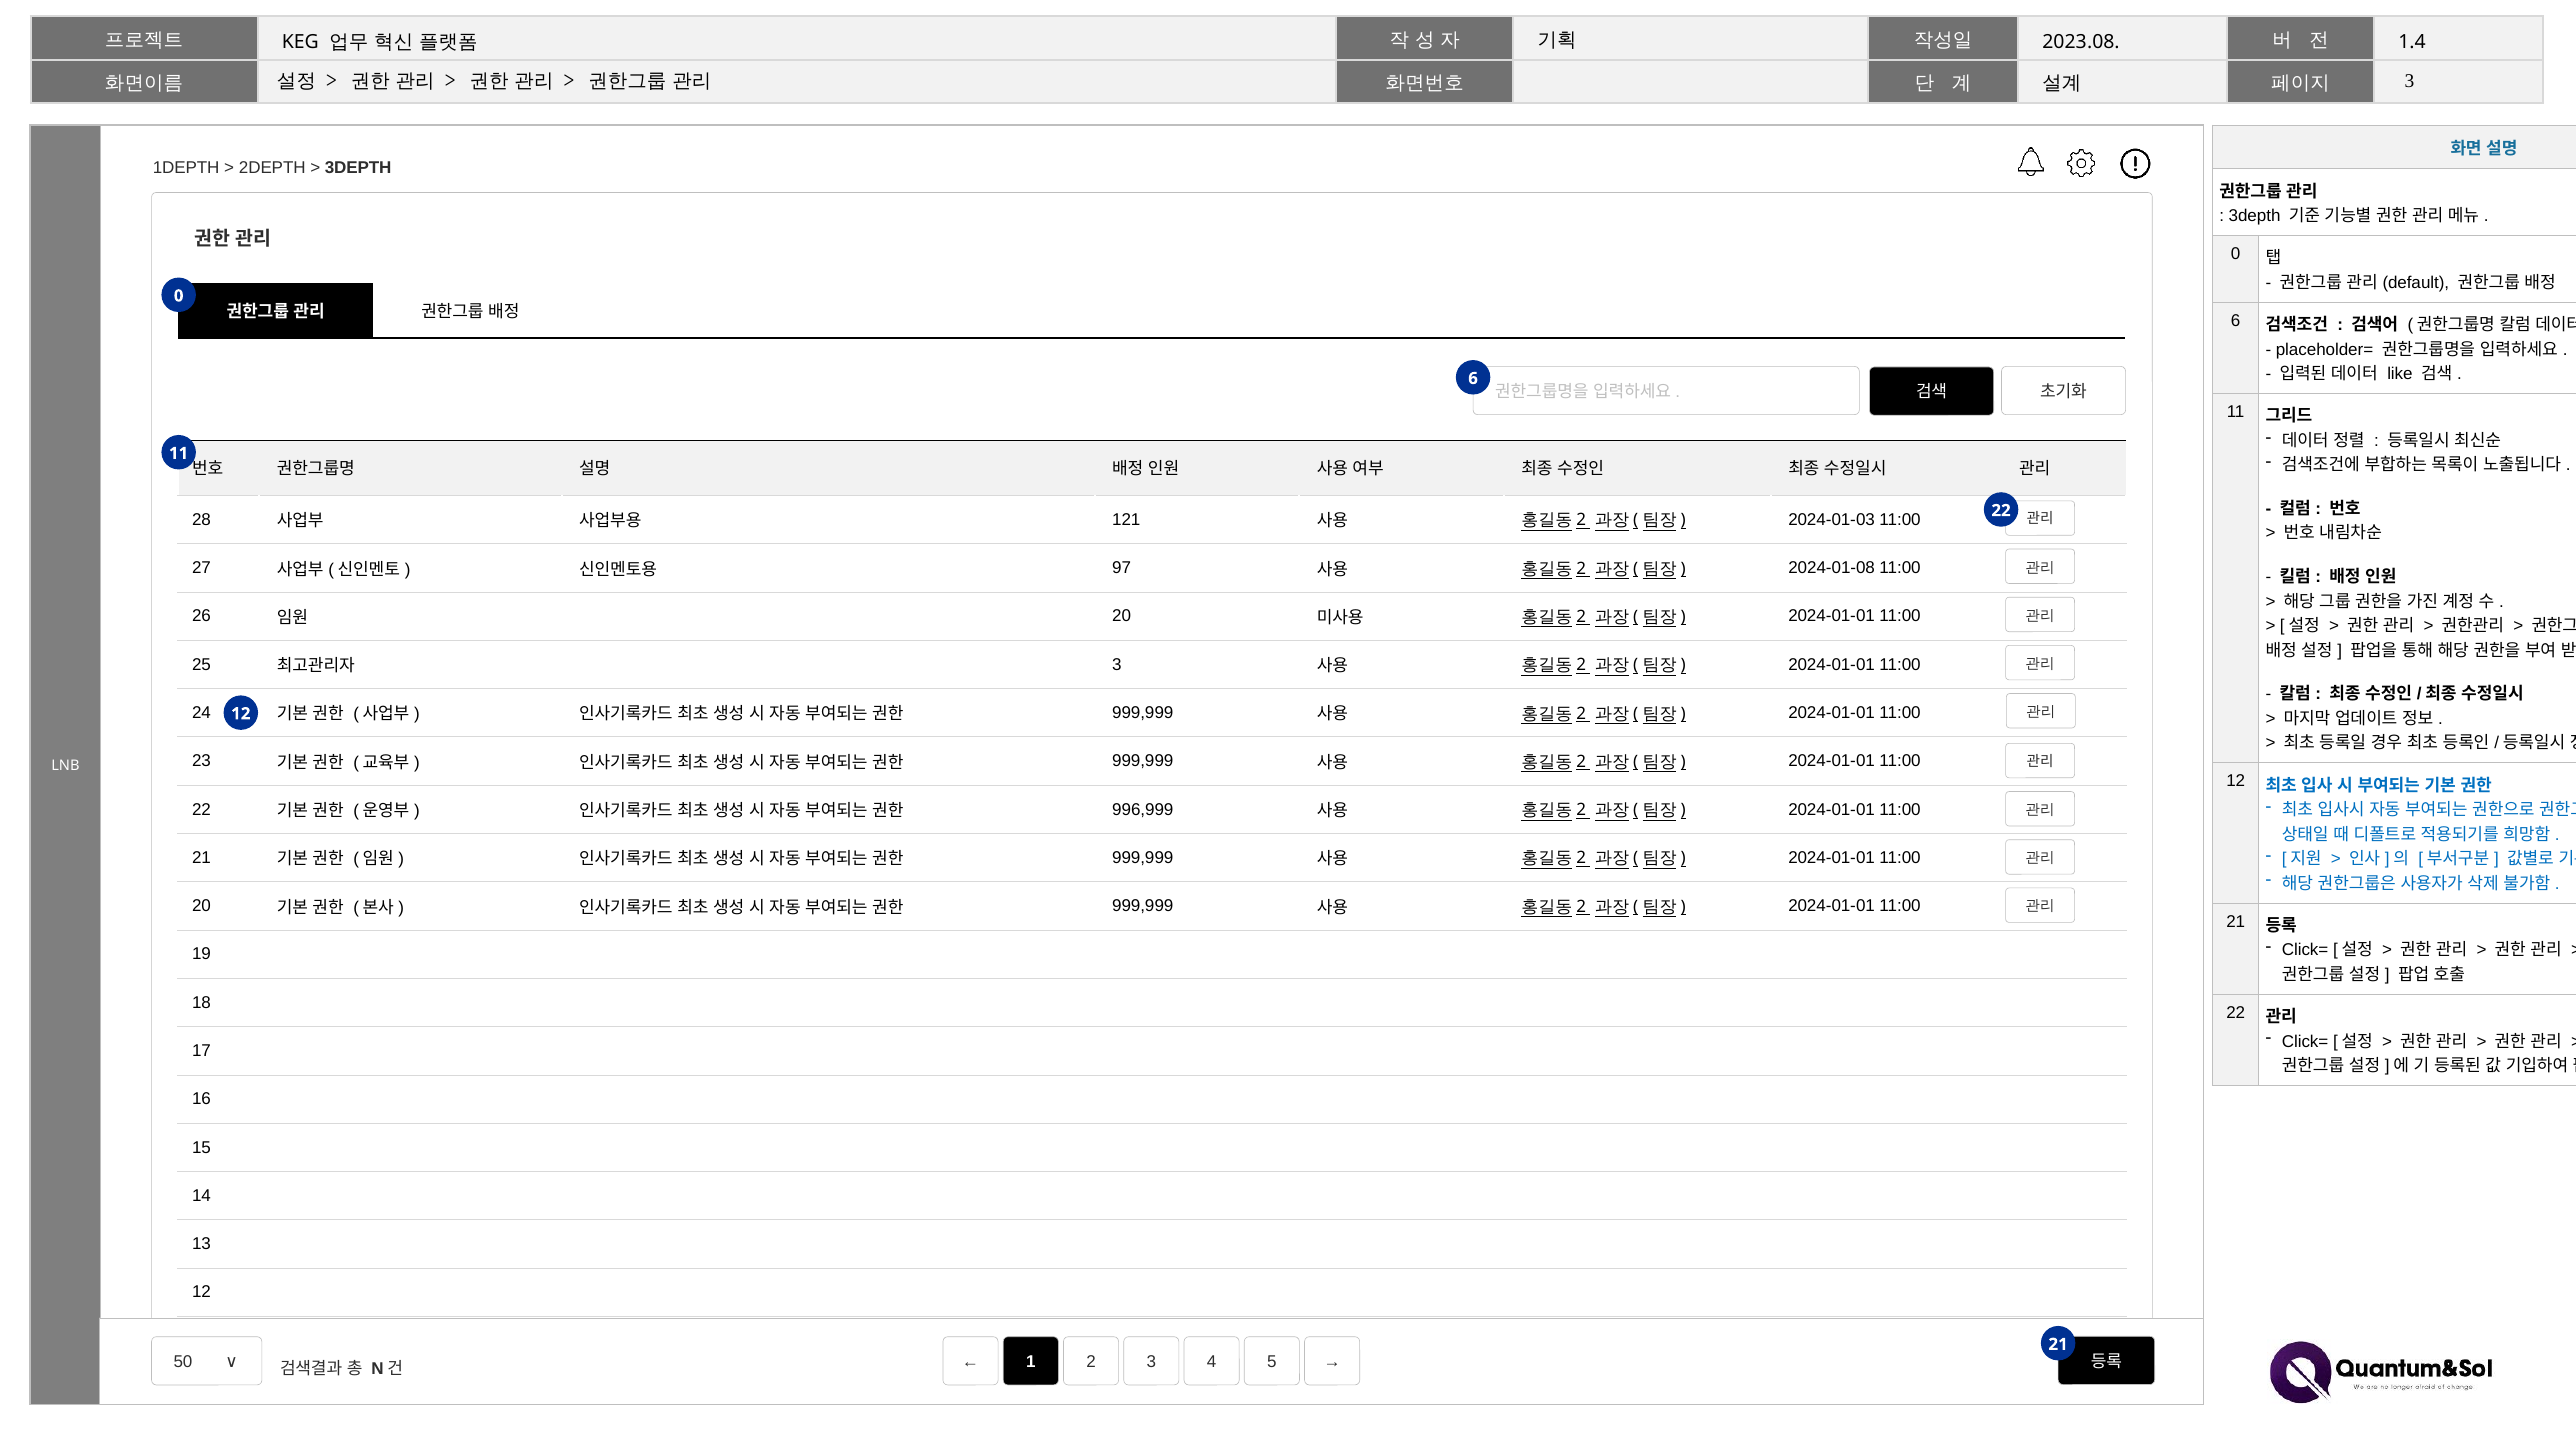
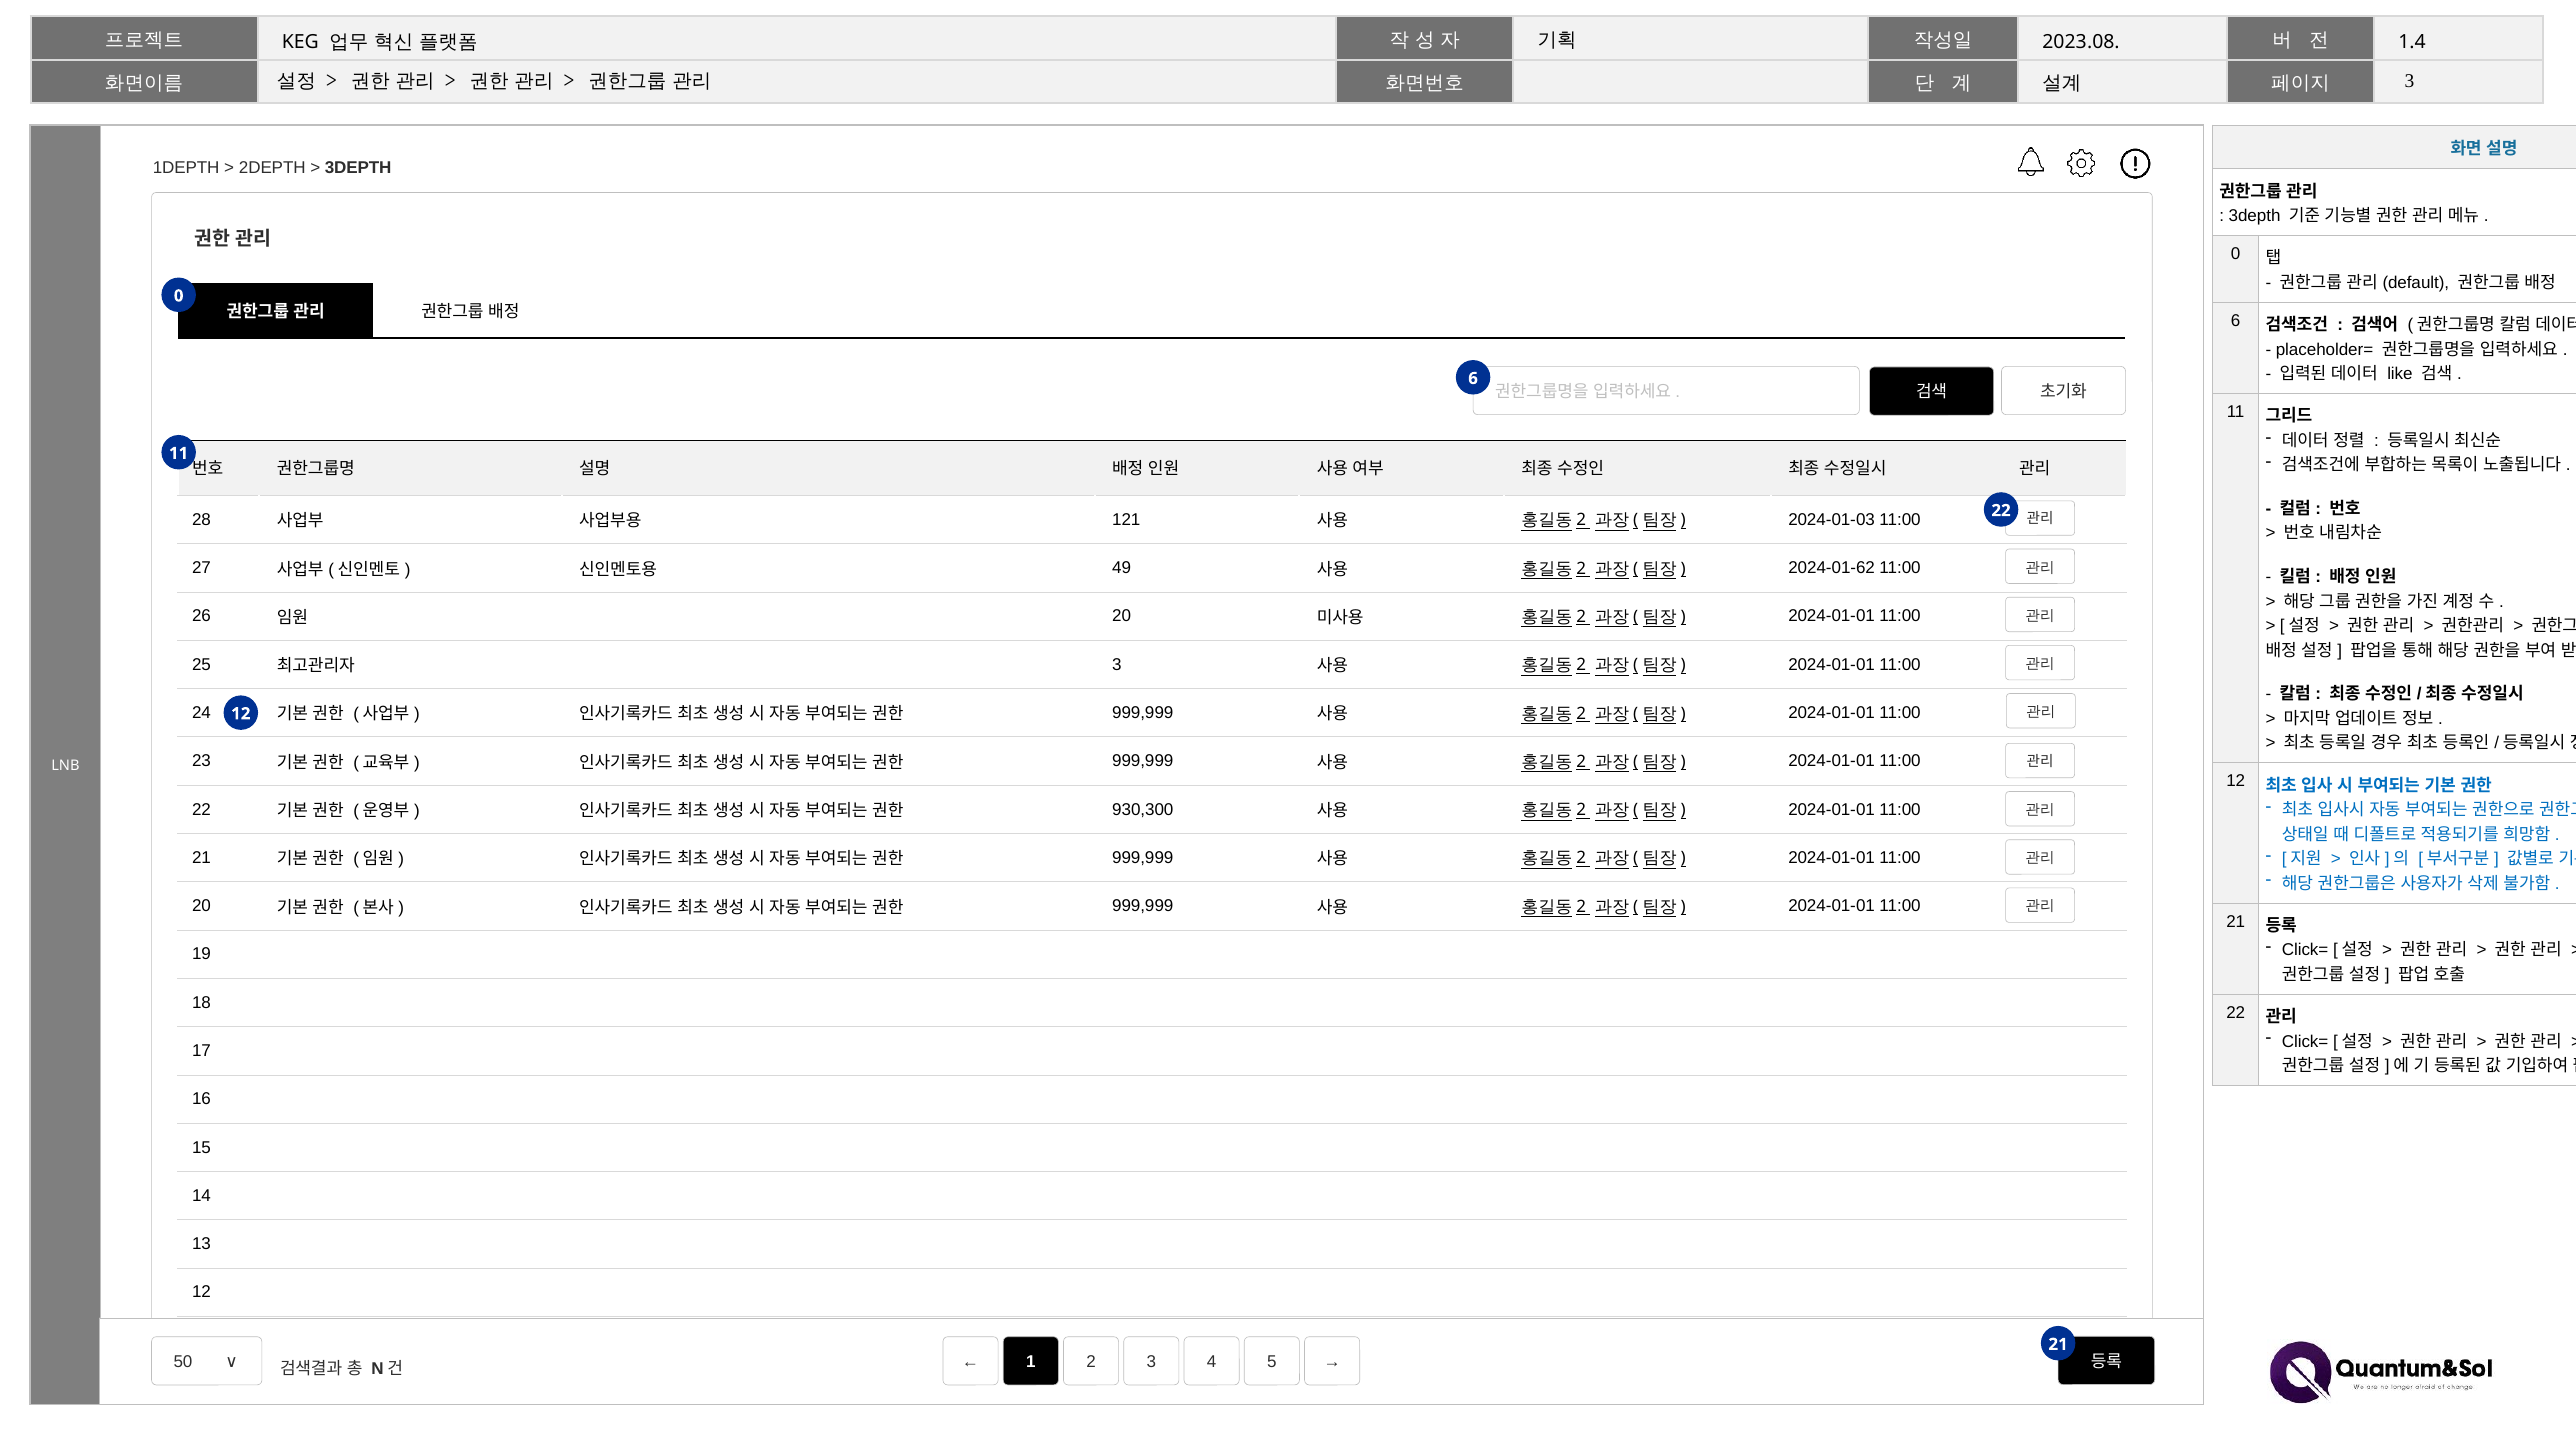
97: 97 -> 49
2024-01-08: 2024-01-08 -> 2024-01-62
996,999: 996,999 -> 930,300
